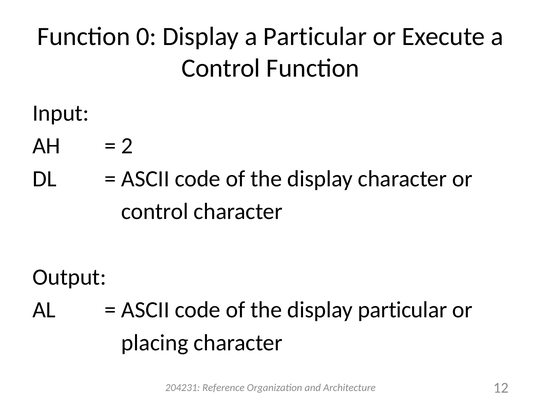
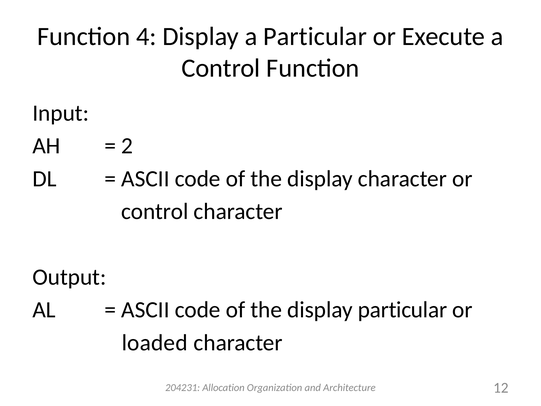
0: 0 -> 4
placing: placing -> loaded
Reference: Reference -> Allocation
